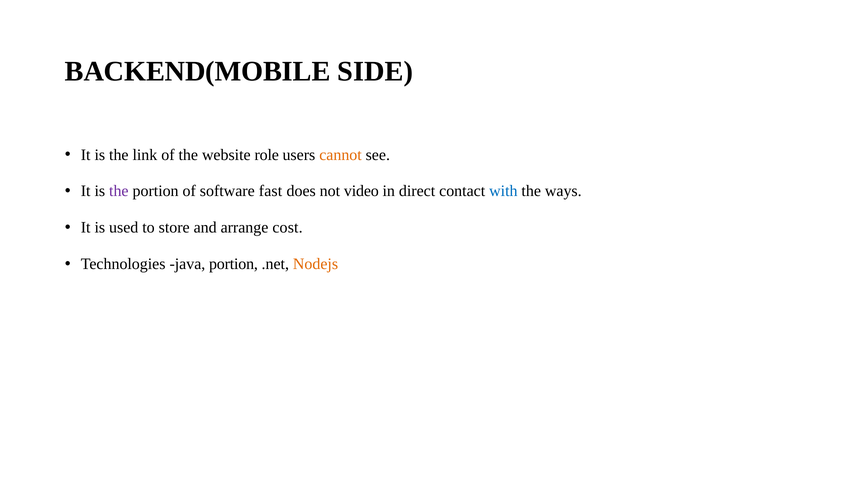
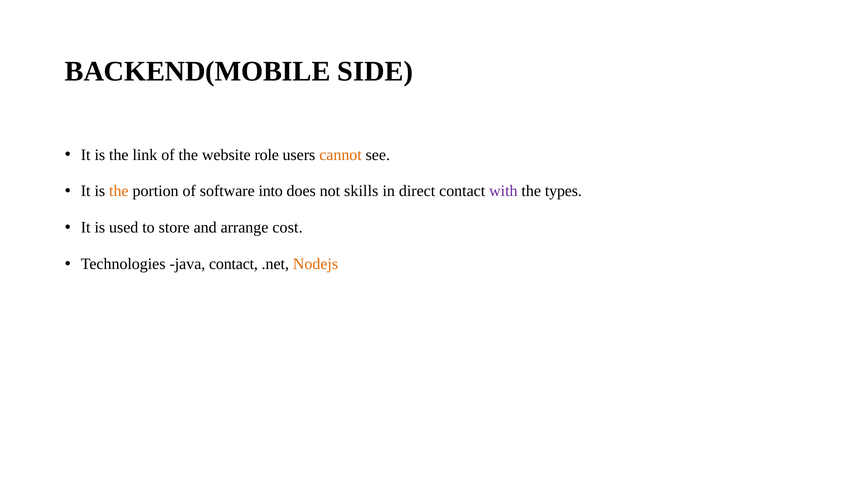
the at (119, 191) colour: purple -> orange
fast: fast -> into
video: video -> skills
with colour: blue -> purple
ways: ways -> types
java portion: portion -> contact
